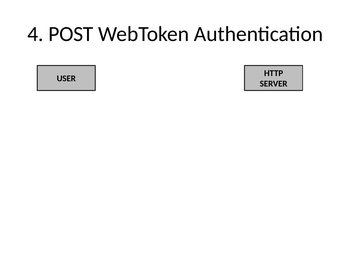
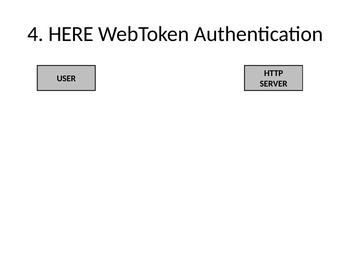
POST: POST -> HERE
